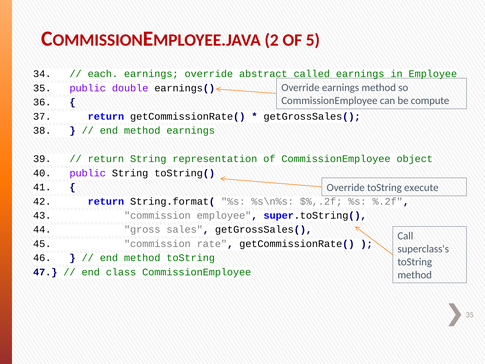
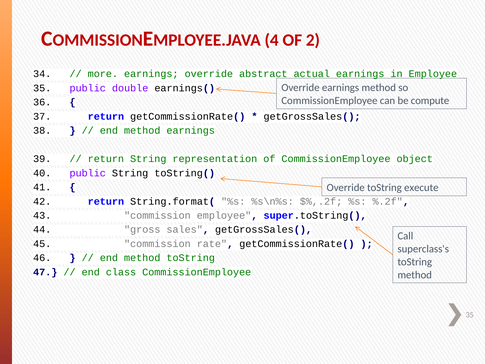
2: 2 -> 4
5: 5 -> 2
each: each -> more
called: called -> actual
